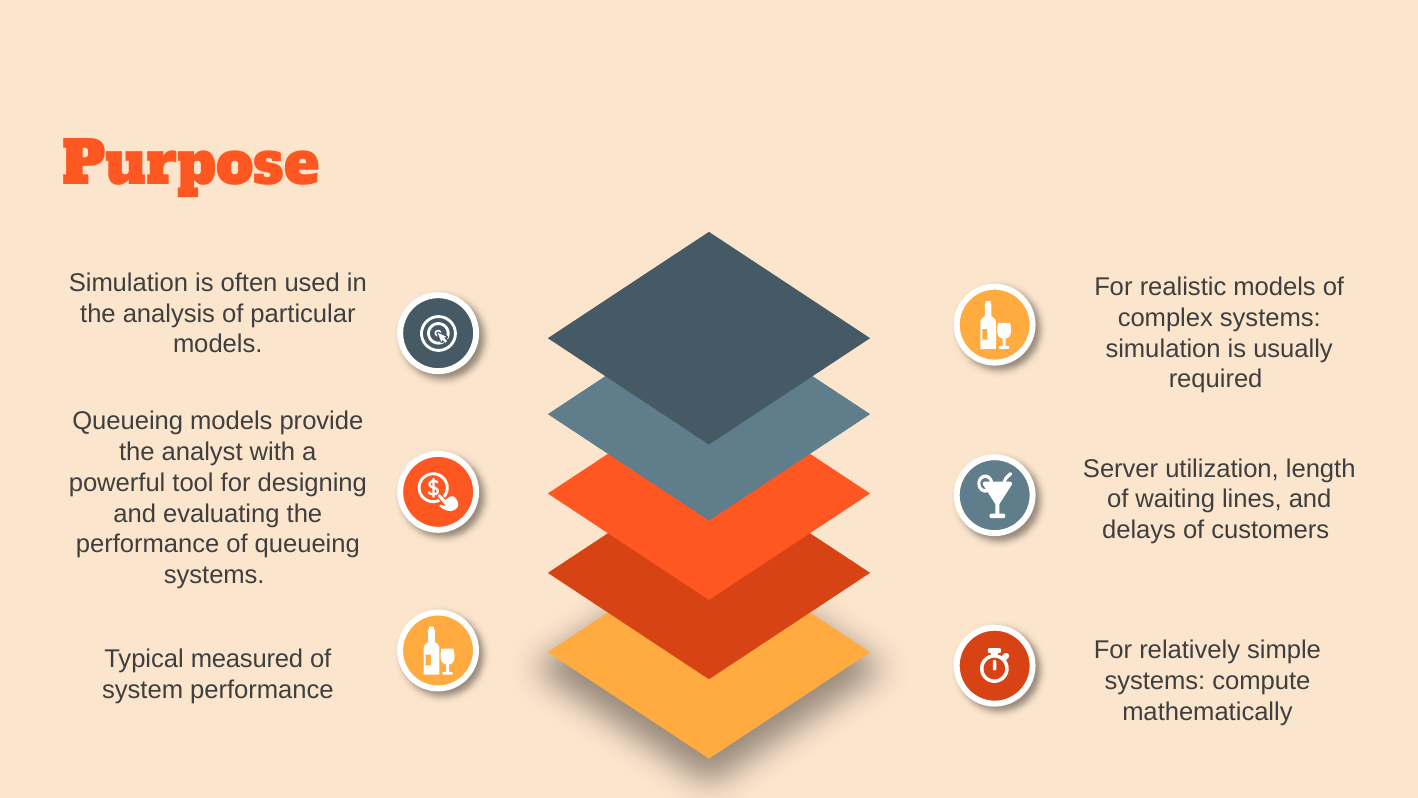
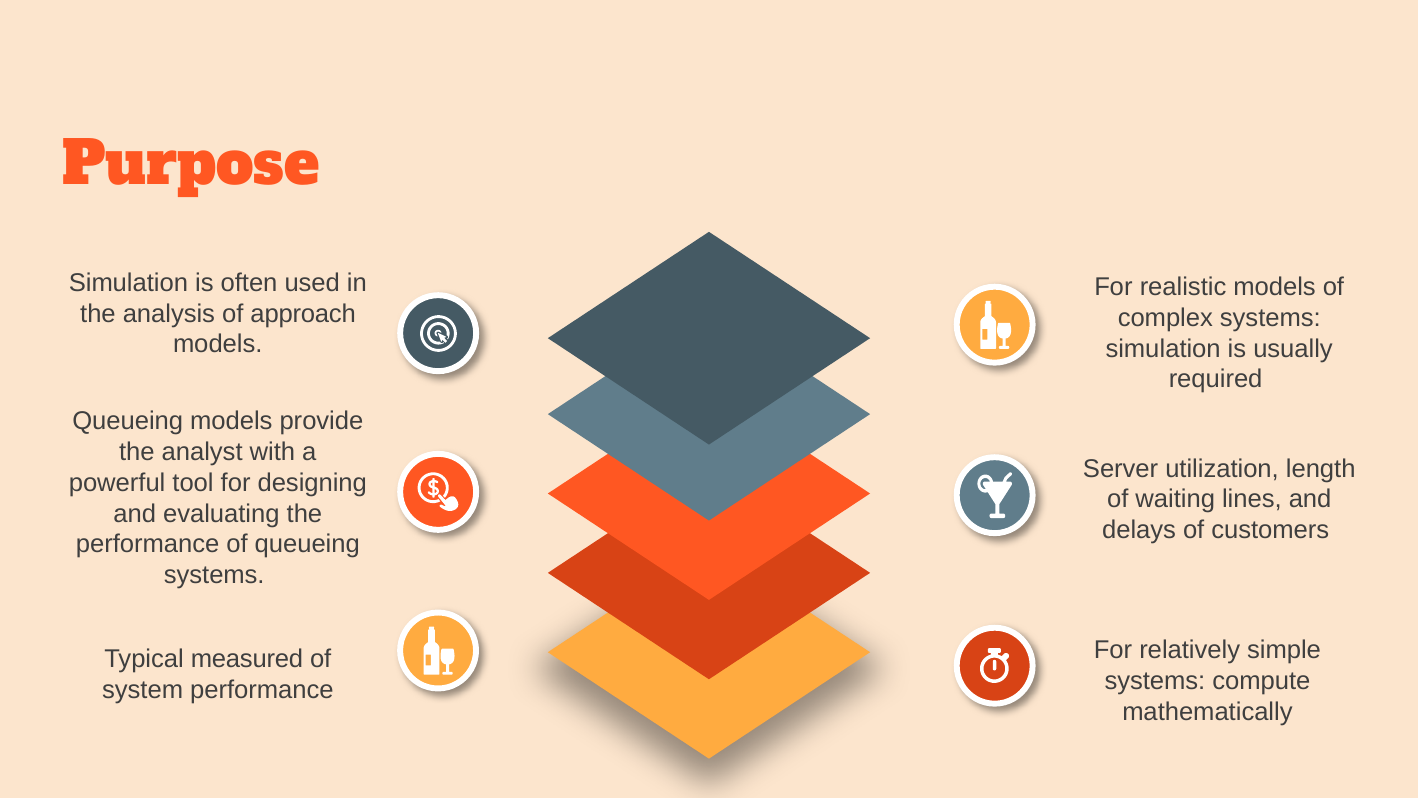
particular: particular -> approach
